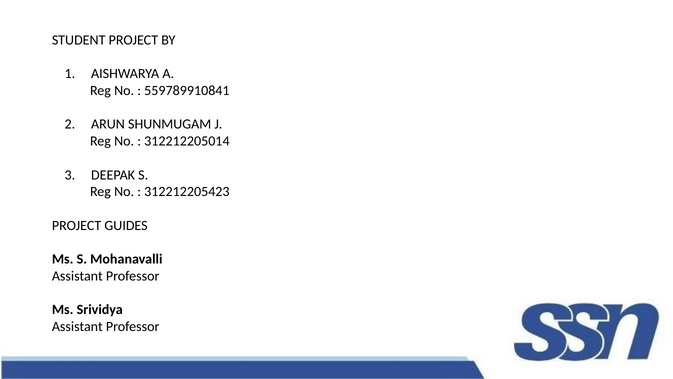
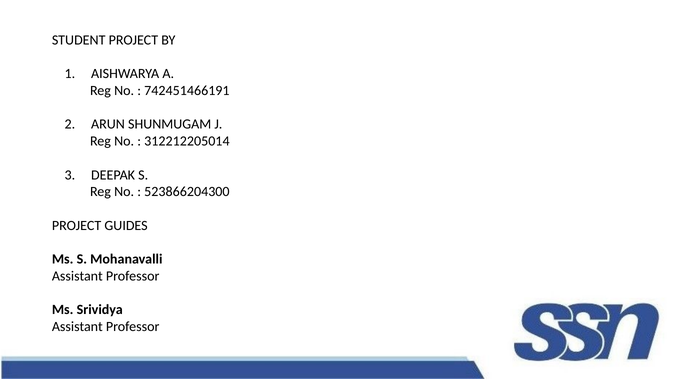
559789910841: 559789910841 -> 742451466191
312212205423: 312212205423 -> 523866204300
